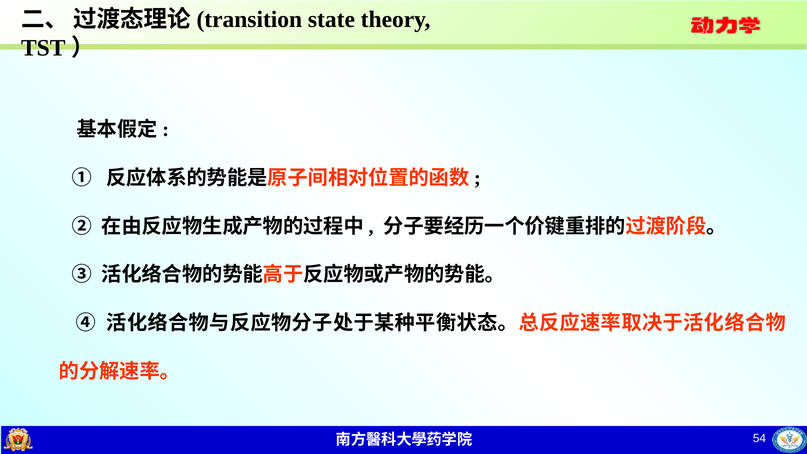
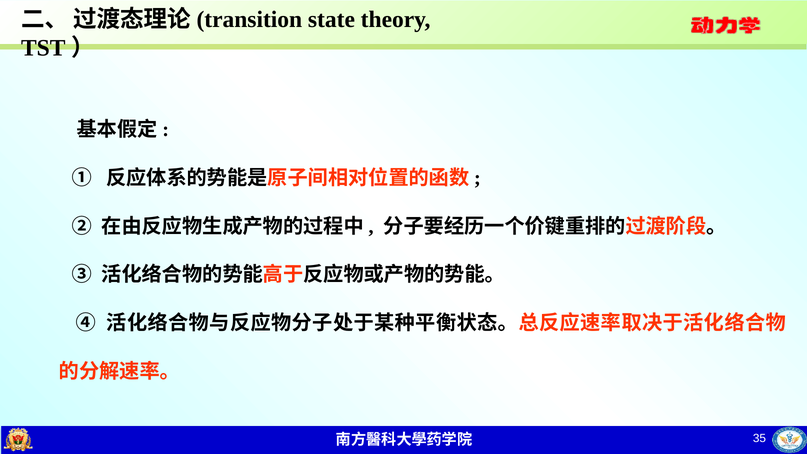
54: 54 -> 35
